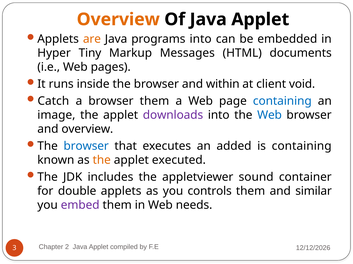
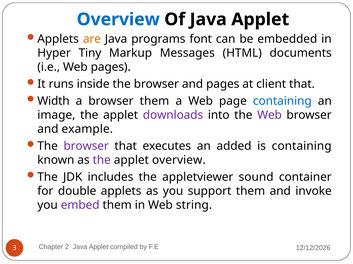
Overview at (118, 19) colour: orange -> blue
programs into: into -> font
and within: within -> pages
client void: void -> that
Catch: Catch -> Width
Web at (270, 115) colour: blue -> purple
and overview: overview -> example
browser at (86, 146) colour: blue -> purple
the at (102, 160) colour: orange -> purple
applet executed: executed -> overview
controls: controls -> support
similar: similar -> invoke
needs: needs -> string
